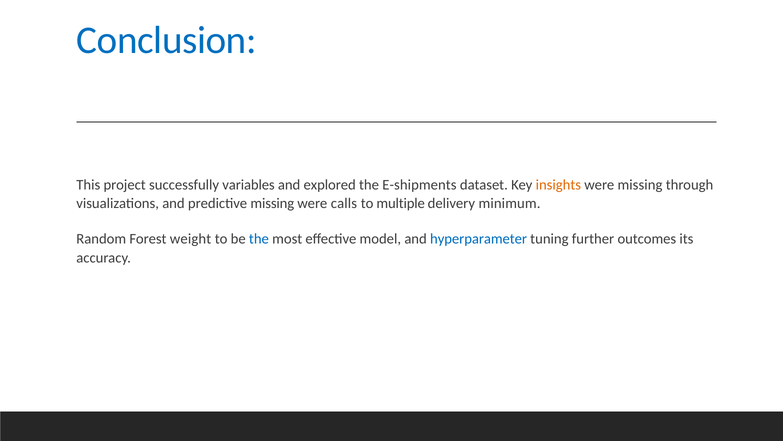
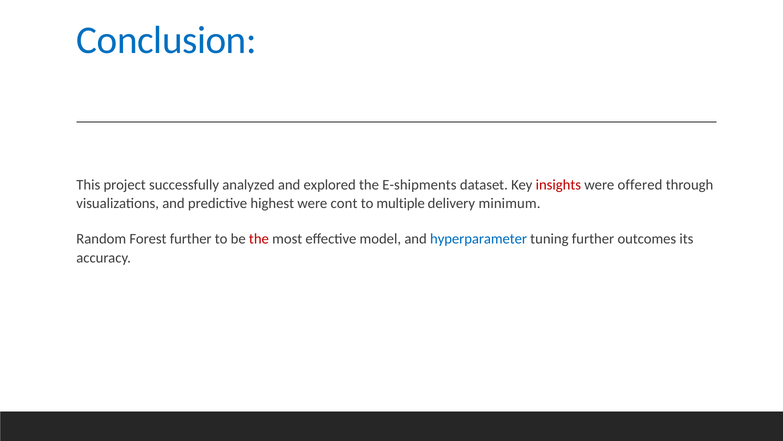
variables: variables -> analyzed
insights colour: orange -> red
were missing: missing -> offered
predictive missing: missing -> highest
calls: calls -> cont
Forest weight: weight -> further
the at (259, 239) colour: blue -> red
